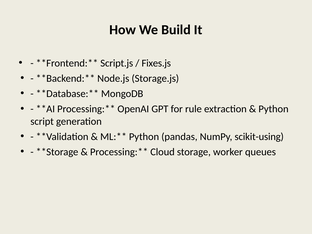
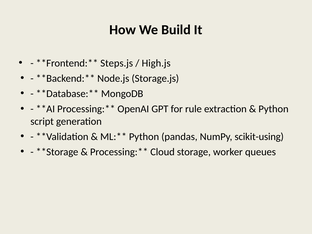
Script.js: Script.js -> Steps.js
Fixes.js: Fixes.js -> High.js
